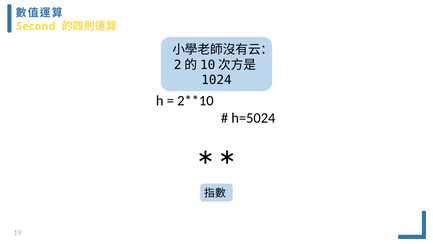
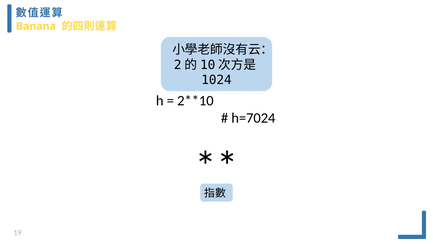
Second: Second -> Banana
h=5024: h=5024 -> h=7024
